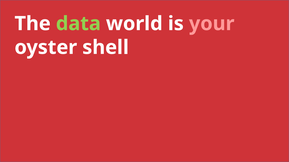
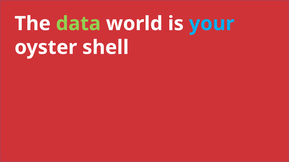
your colour: pink -> light blue
